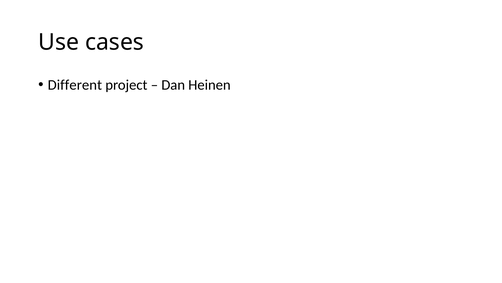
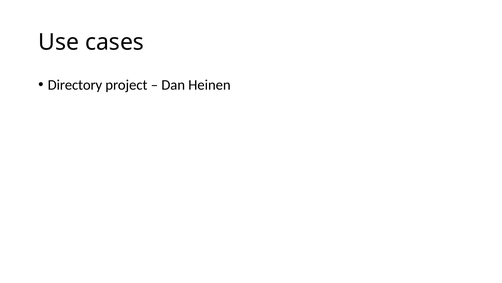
Different: Different -> Directory
